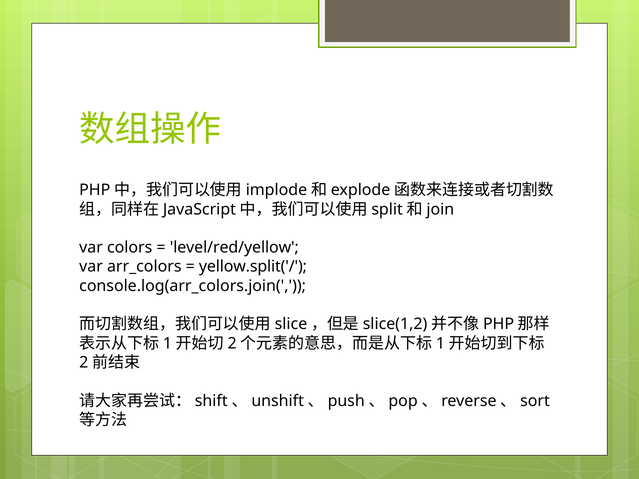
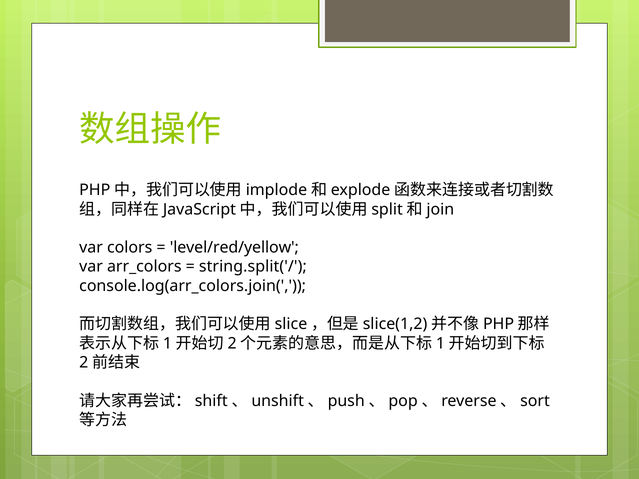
yellow.split('/: yellow.split('/ -> string.split('/
